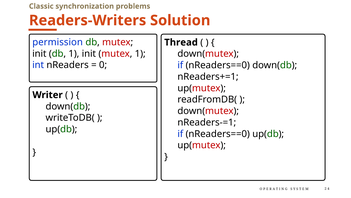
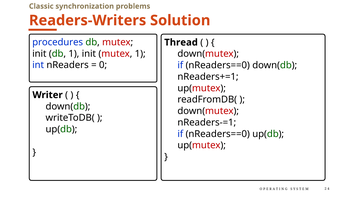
permission: permission -> procedures
